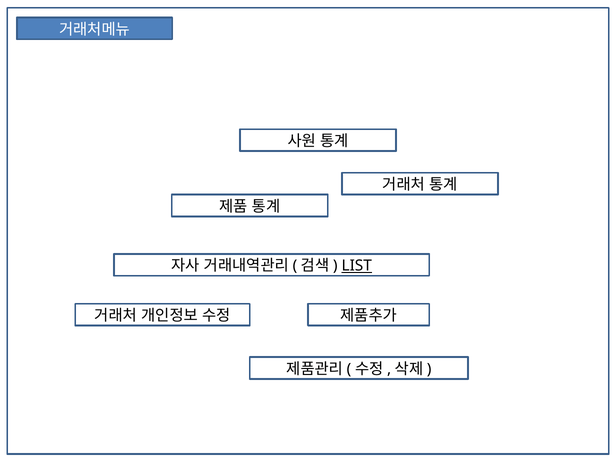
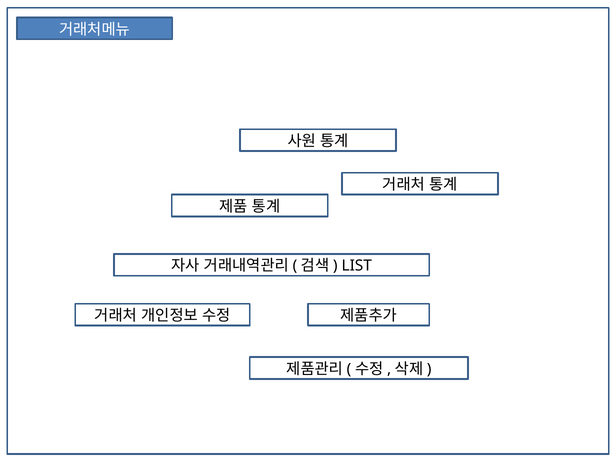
LIST underline: present -> none
